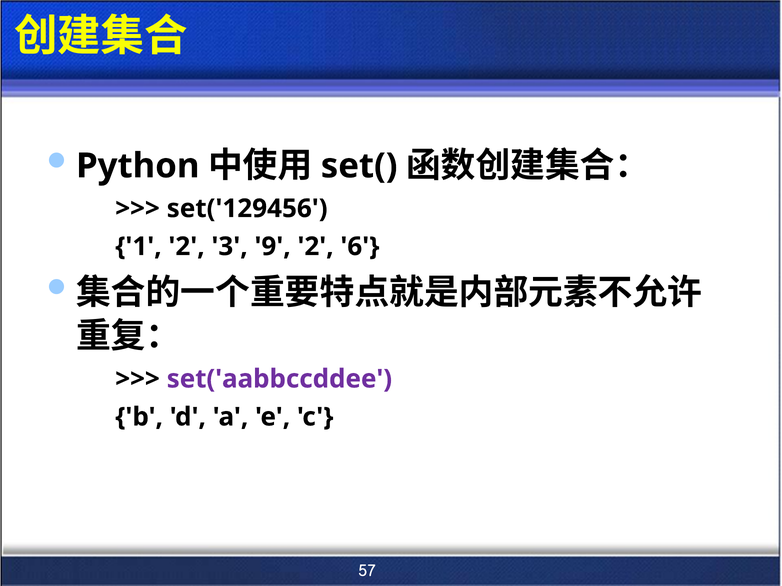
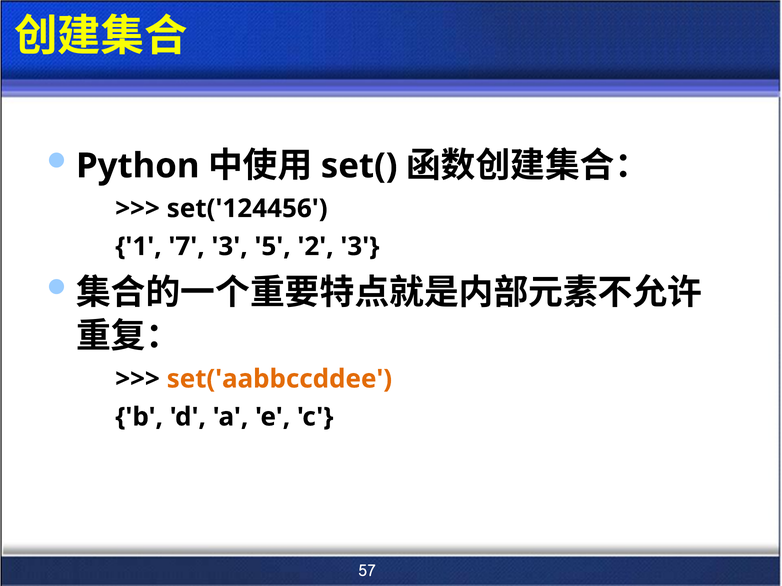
set('129456: set('129456 -> set('124456
1 2: 2 -> 7
9: 9 -> 5
2 6: 6 -> 3
set('aabbccddee colour: purple -> orange
